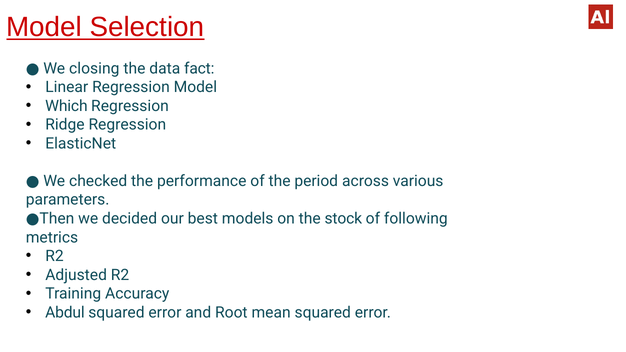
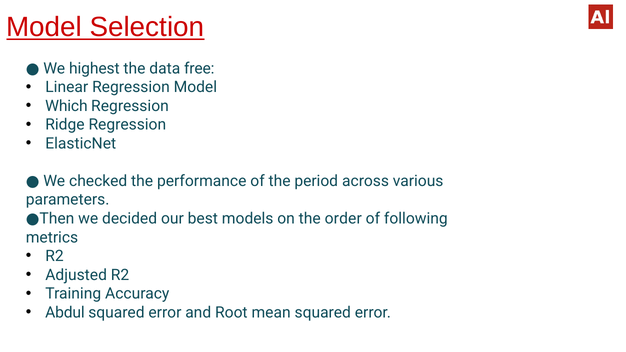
closing: closing -> highest
fact: fact -> free
stock: stock -> order
